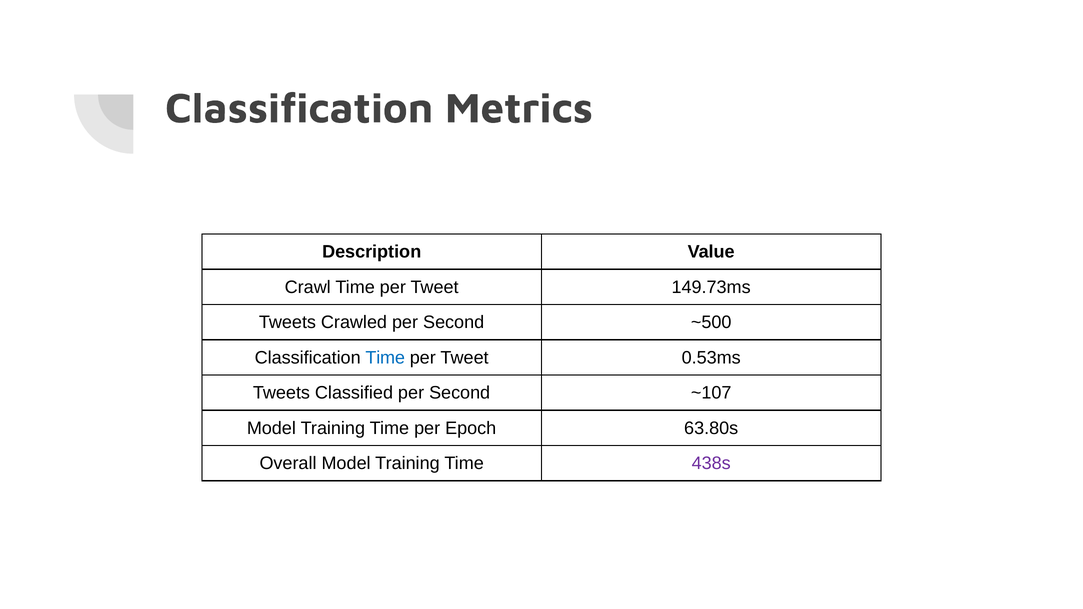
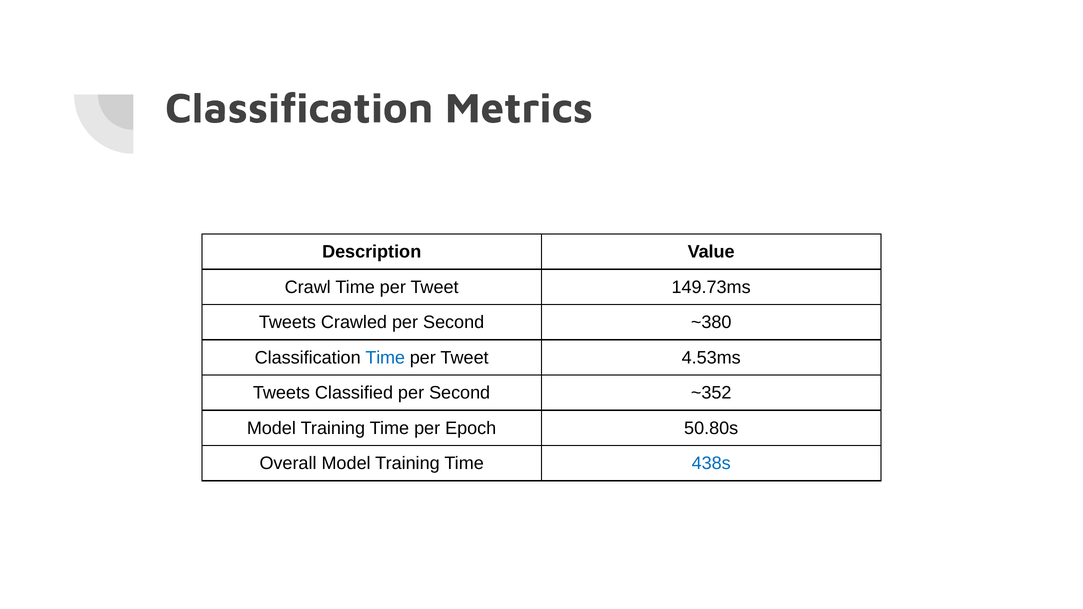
~500: ~500 -> ~380
0.53ms: 0.53ms -> 4.53ms
~107: ~107 -> ~352
63.80s: 63.80s -> 50.80s
438s colour: purple -> blue
